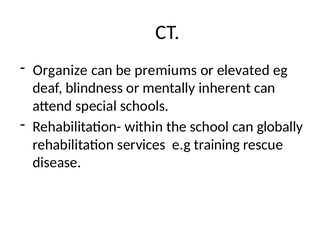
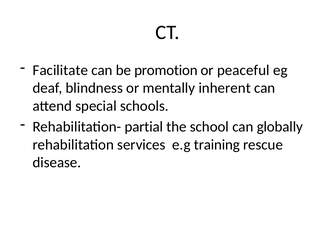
Organize: Organize -> Facilitate
premiums: premiums -> promotion
elevated: elevated -> peaceful
within: within -> partial
